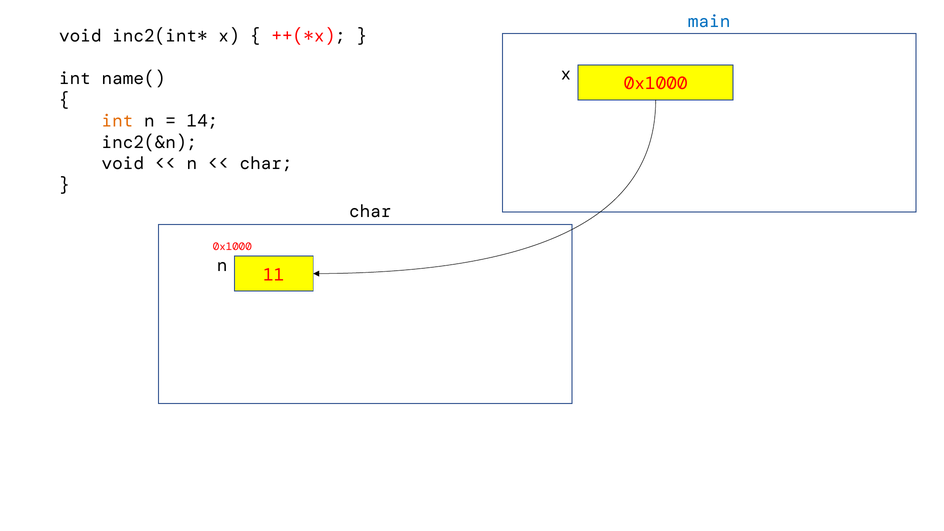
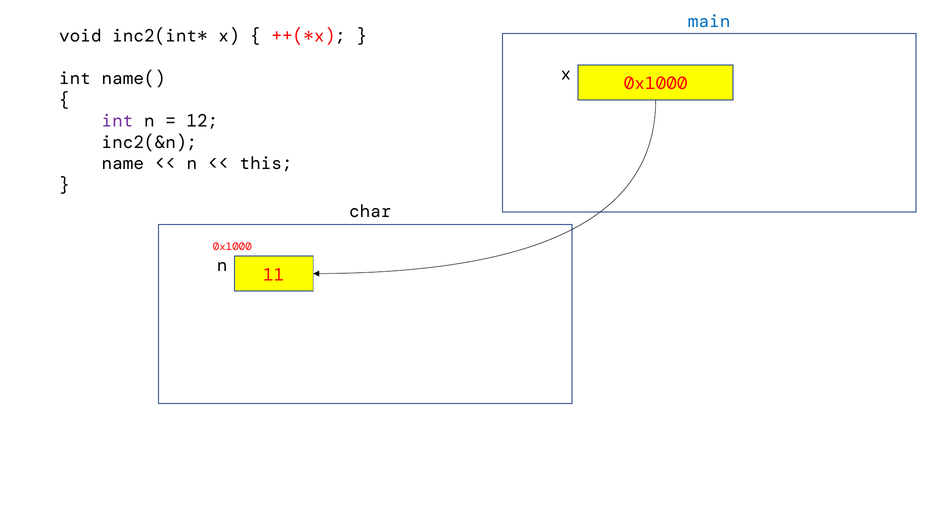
int at (117, 121) colour: orange -> purple
14: 14 -> 12
void at (123, 164): void -> name
char at (266, 164): char -> this
